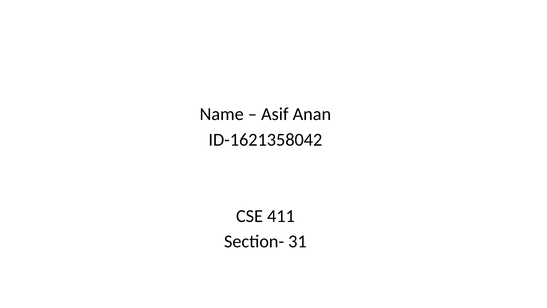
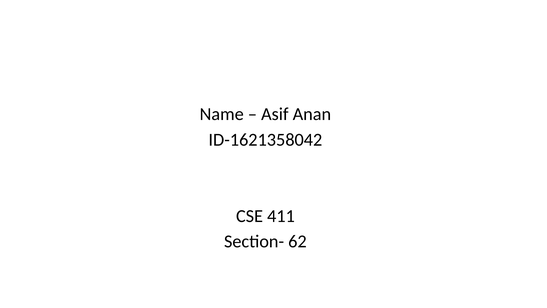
31: 31 -> 62
